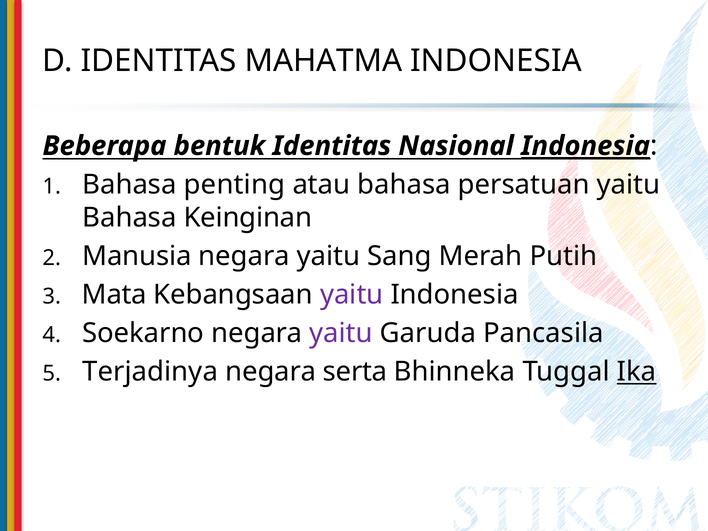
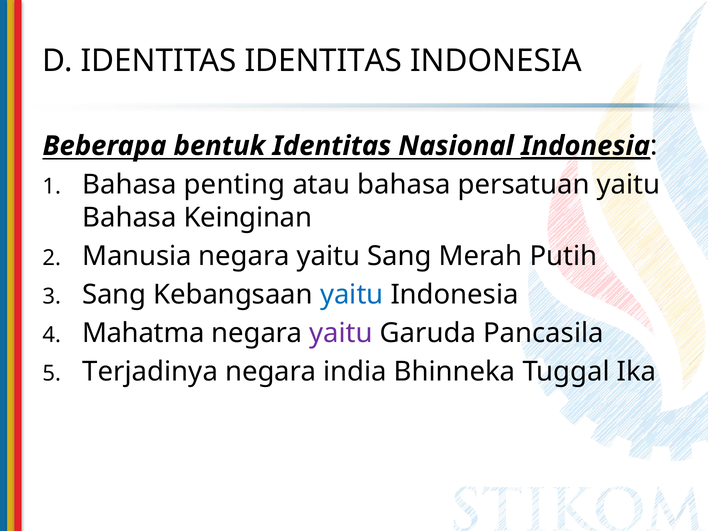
IDENTITAS MAHATMA: MAHATMA -> IDENTITAS
Mata at (114, 295): Mata -> Sang
yaitu at (352, 295) colour: purple -> blue
Soekarno: Soekarno -> Mahatma
serta: serta -> india
Ika underline: present -> none
